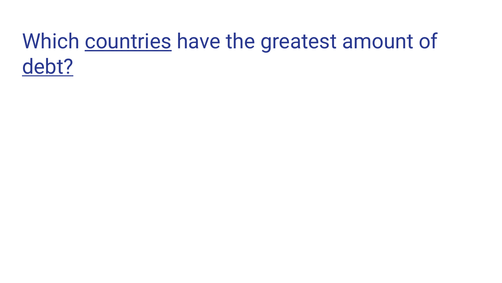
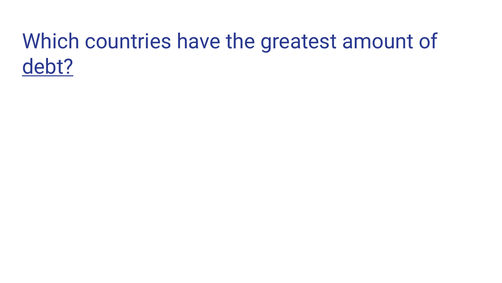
countries underline: present -> none
